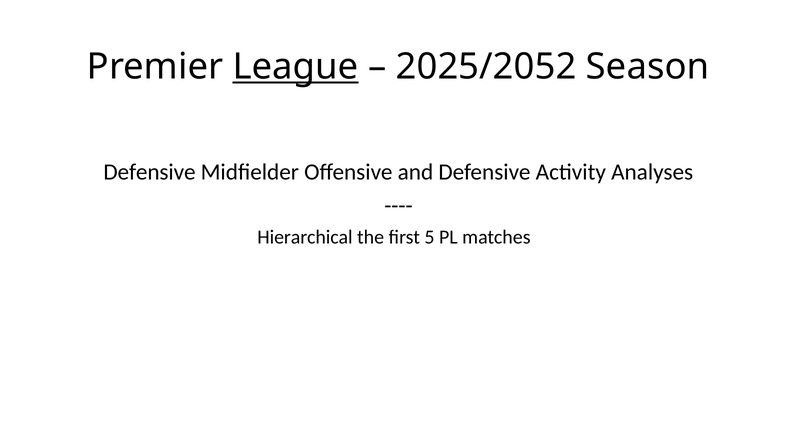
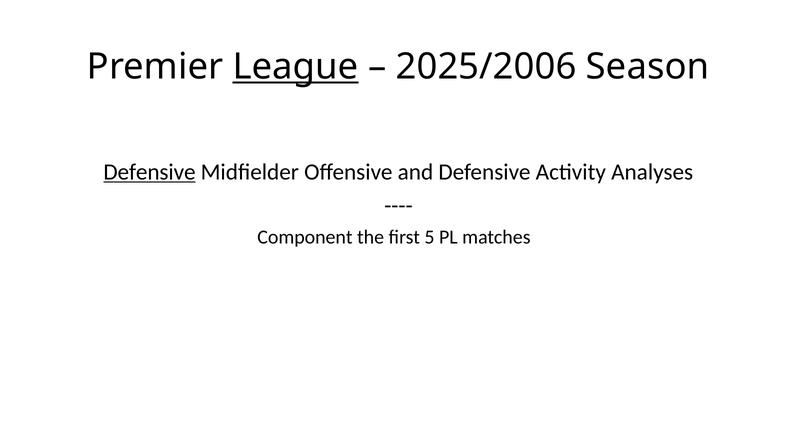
2025/2052: 2025/2052 -> 2025/2006
Defensive at (149, 172) underline: none -> present
Hierarchical: Hierarchical -> Component
